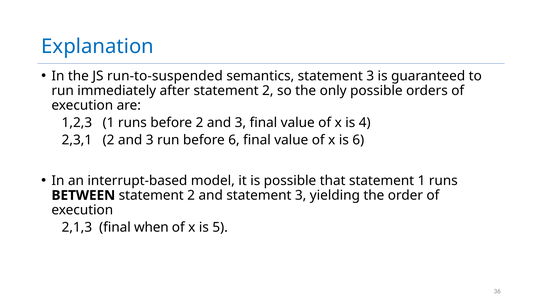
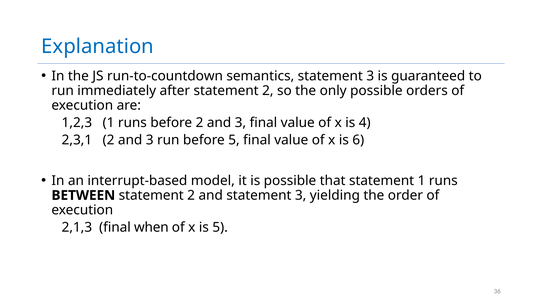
run-to-suspended: run-to-suspended -> run-to-countdown
before 6: 6 -> 5
